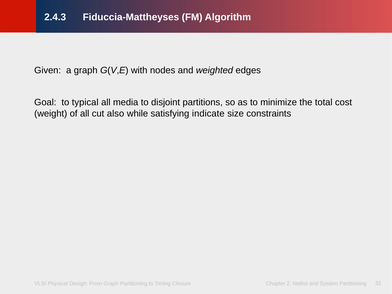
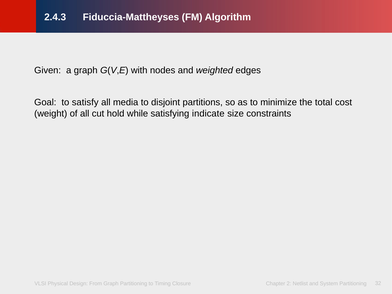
typical: typical -> satisfy
also: also -> hold
